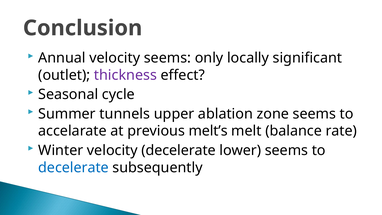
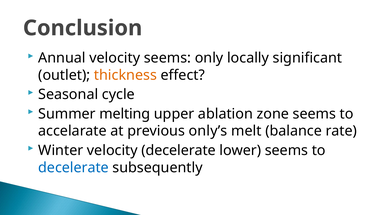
thickness colour: purple -> orange
tunnels: tunnels -> melting
melt’s: melt’s -> only’s
